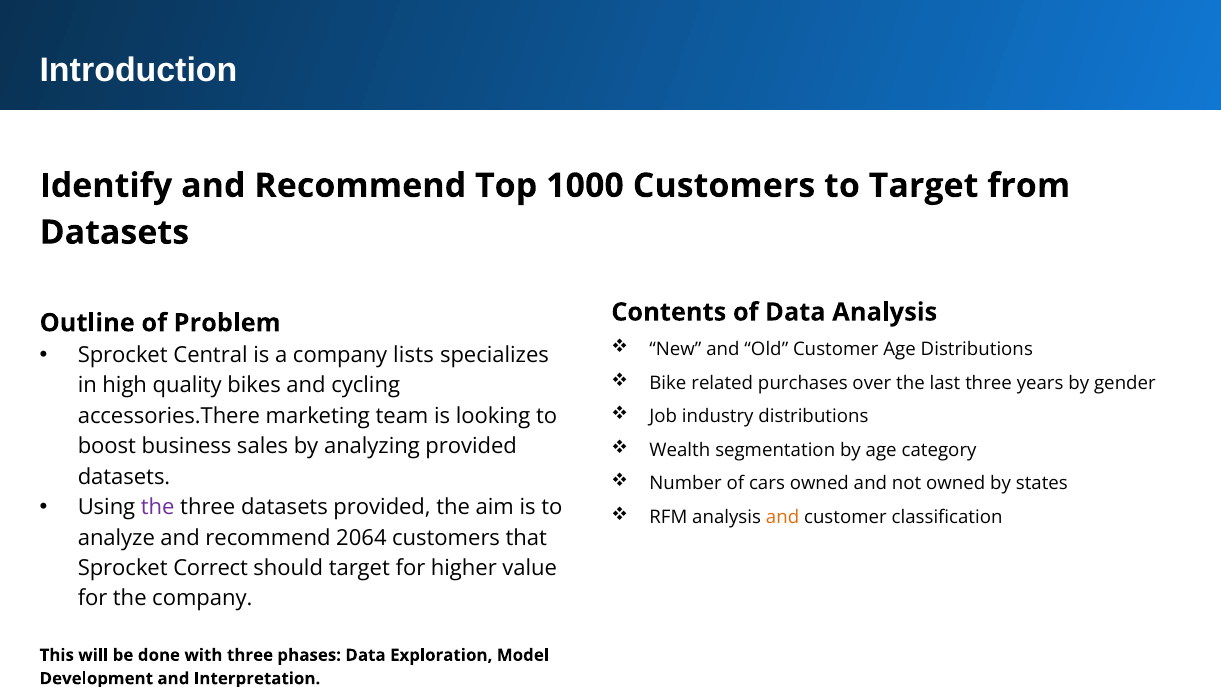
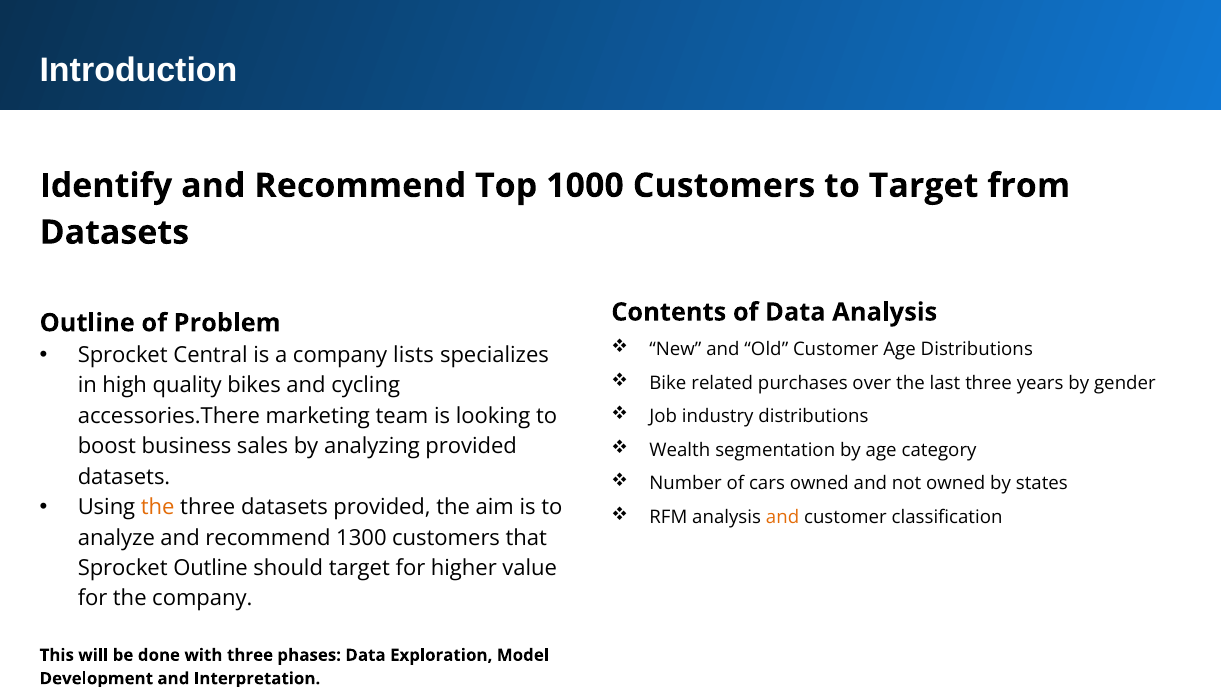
the at (158, 507) colour: purple -> orange
2064: 2064 -> 1300
Sprocket Correct: Correct -> Outline
